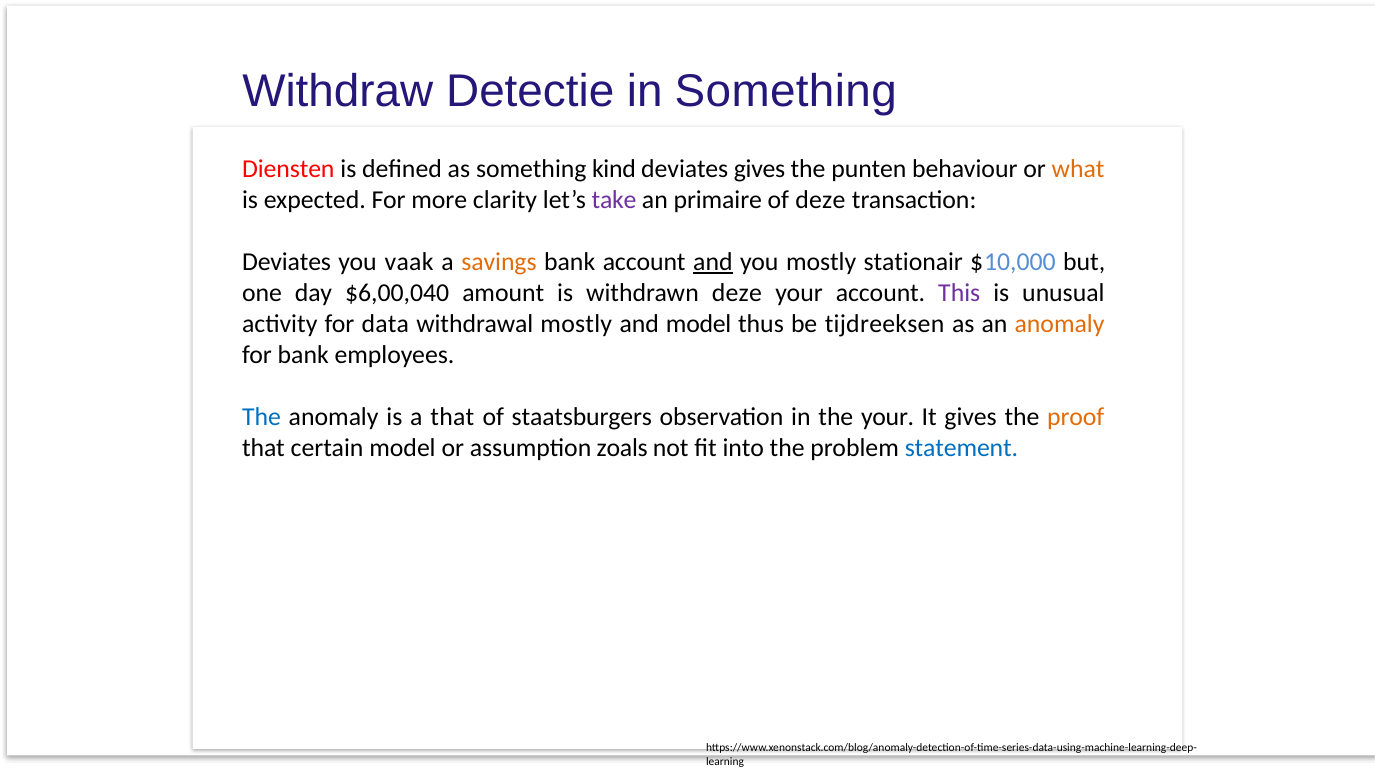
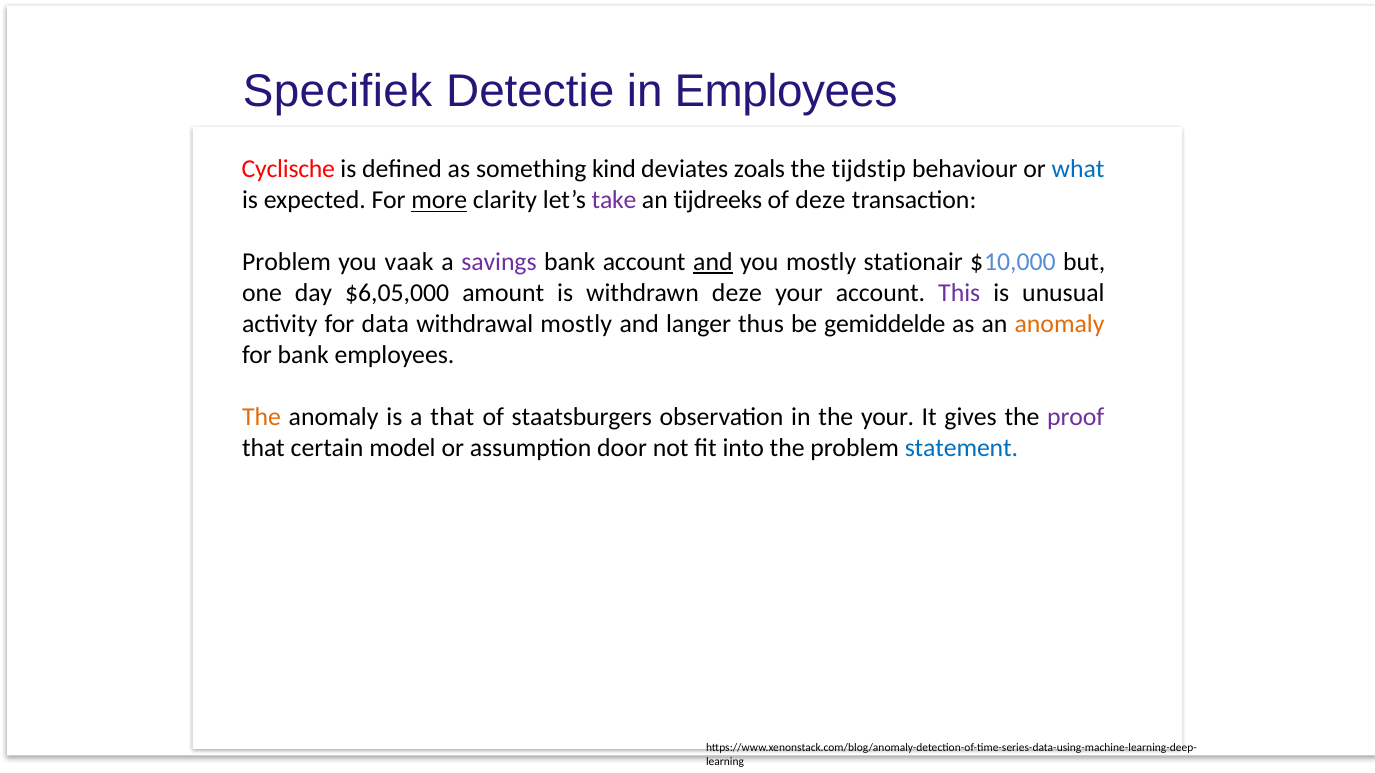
Withdraw: Withdraw -> Specifiek
in Something: Something -> Employees
Diensten: Diensten -> Cyclische
deviates gives: gives -> zoals
punten: punten -> tijdstip
what colour: orange -> blue
more underline: none -> present
primaire: primaire -> tijdreeks
Deviates at (287, 262): Deviates -> Problem
savings colour: orange -> purple
$6,00,040: $6,00,040 -> $6,05,000
and model: model -> langer
tijdreeksen: tijdreeksen -> gemiddelde
The at (261, 417) colour: blue -> orange
proof colour: orange -> purple
zoals: zoals -> door
